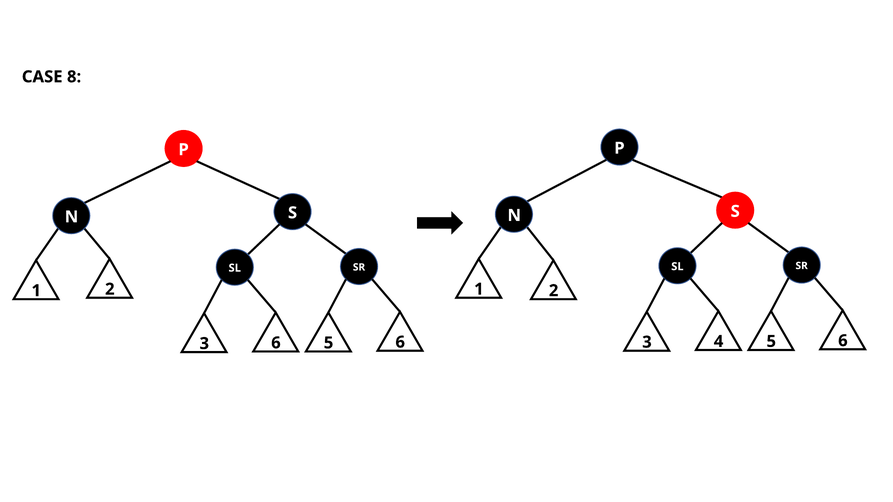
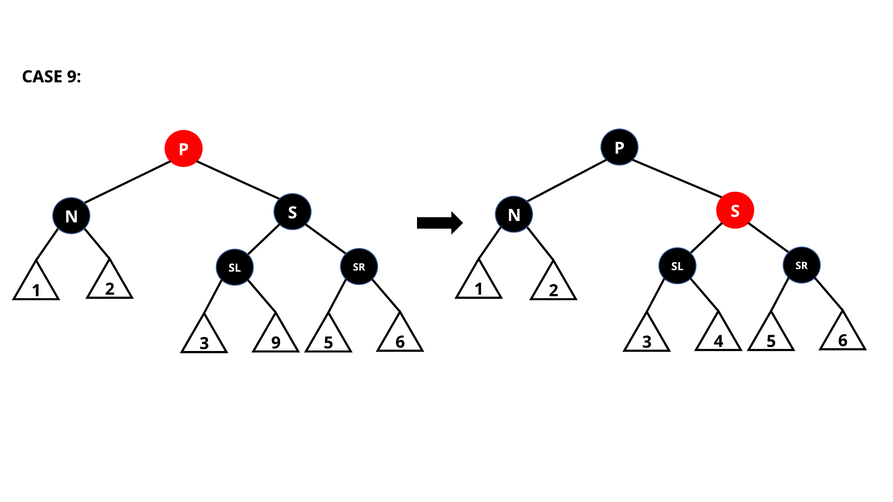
CASE 8: 8 -> 9
3 6: 6 -> 9
